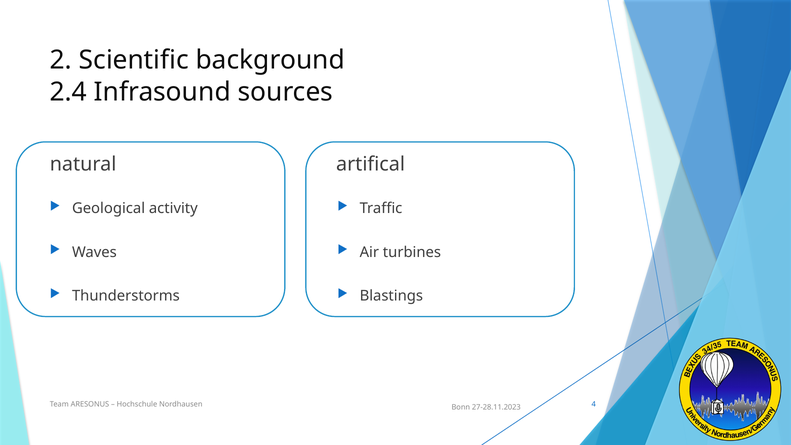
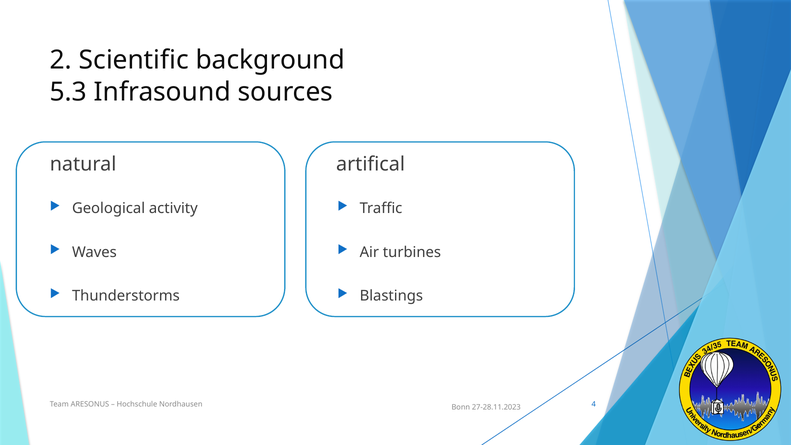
2.4: 2.4 -> 5.3
